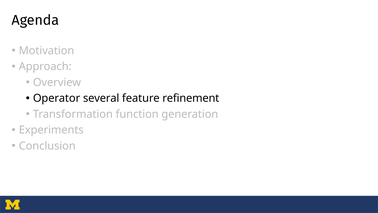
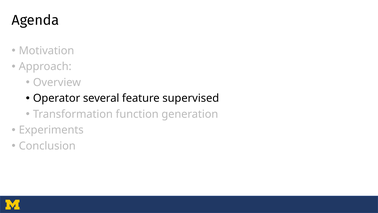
refinement: refinement -> supervised
